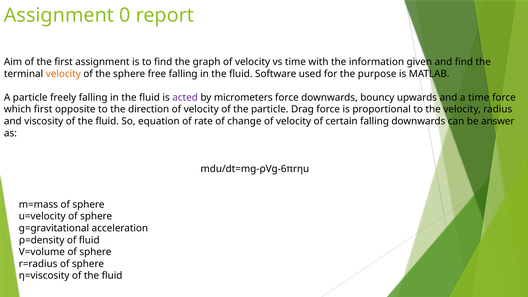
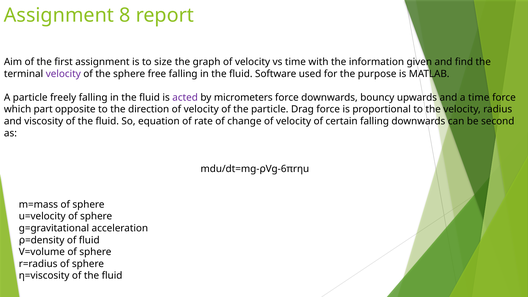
0: 0 -> 8
to find: find -> size
velocity at (63, 74) colour: orange -> purple
which first: first -> part
answer: answer -> second
